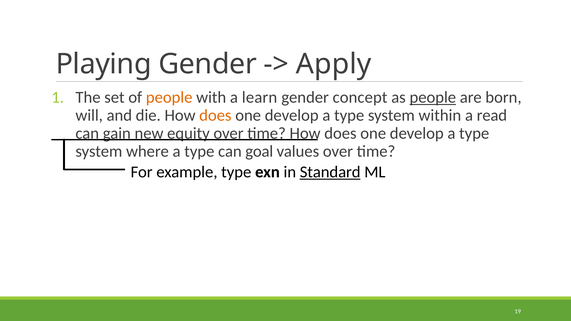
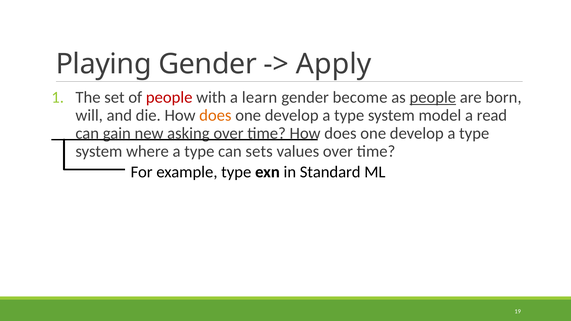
people at (169, 97) colour: orange -> red
concept: concept -> become
within: within -> model
equity: equity -> asking
goal: goal -> sets
Standard underline: present -> none
